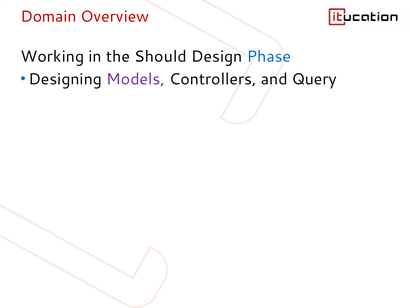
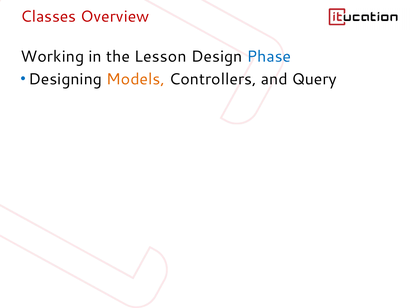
Domain: Domain -> Classes
Should: Should -> Lesson
Models colour: purple -> orange
